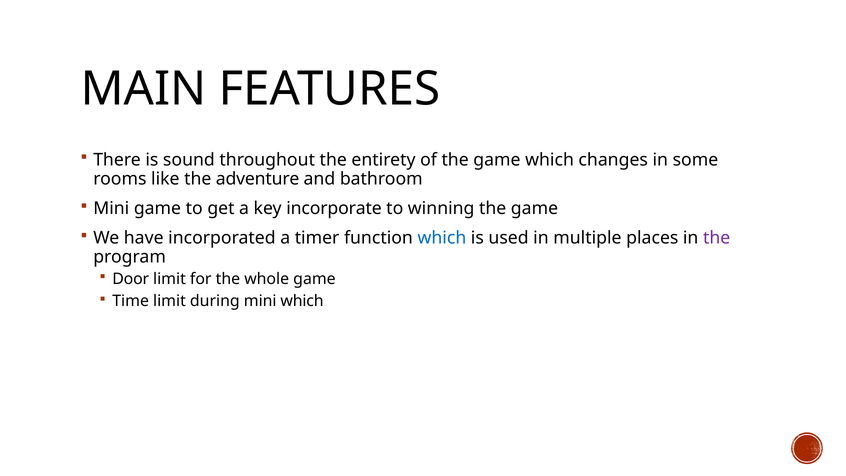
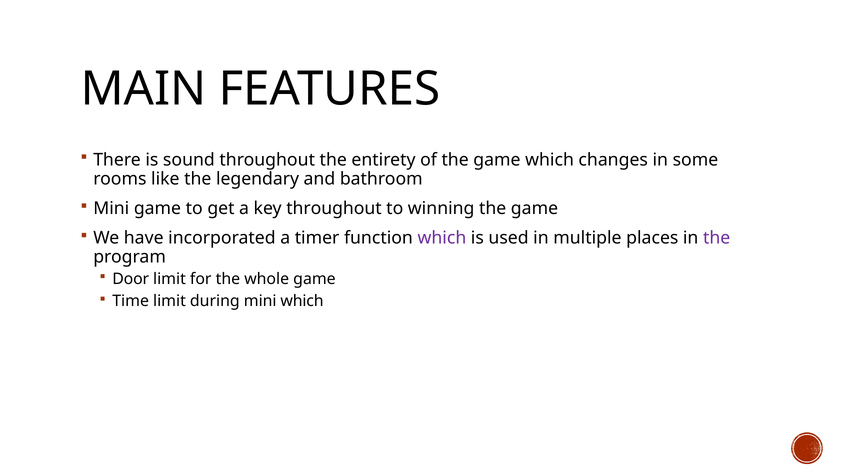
adventure: adventure -> legendary
key incorporate: incorporate -> throughout
which at (442, 238) colour: blue -> purple
